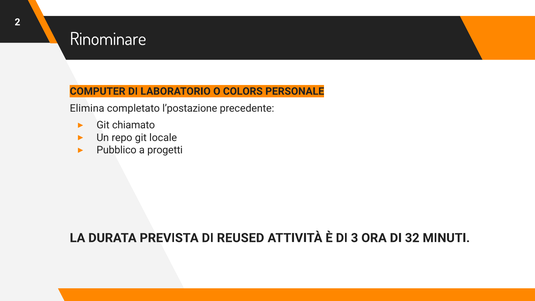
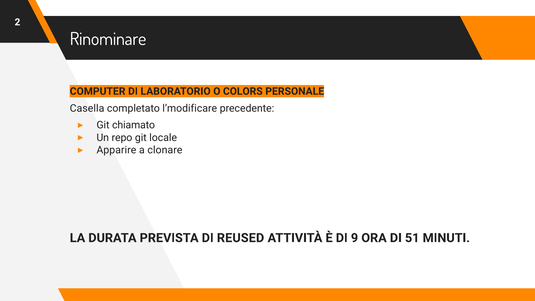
Elimina: Elimina -> Casella
l’postazione: l’postazione -> l’modificare
Pubblico: Pubblico -> Apparire
progetti: progetti -> clonare
3: 3 -> 9
32: 32 -> 51
